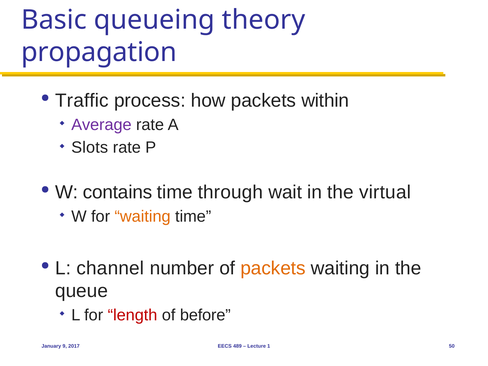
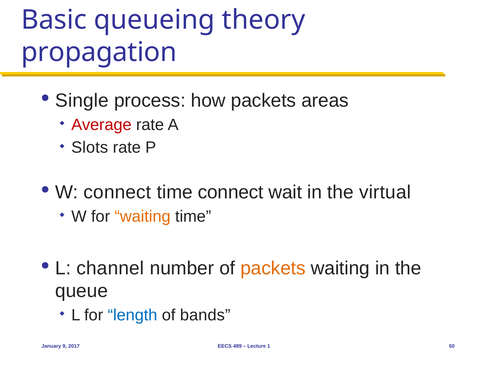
Traffic: Traffic -> Single
within: within -> areas
Average colour: purple -> red
W contains: contains -> connect
time through: through -> connect
length colour: red -> blue
before: before -> bands
